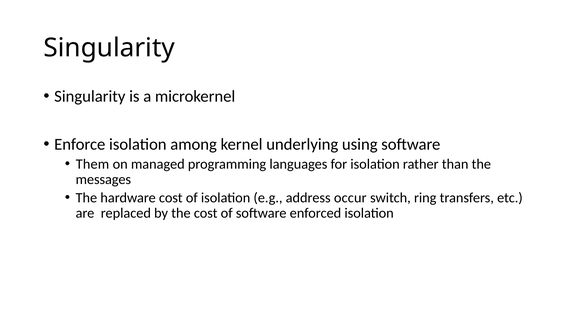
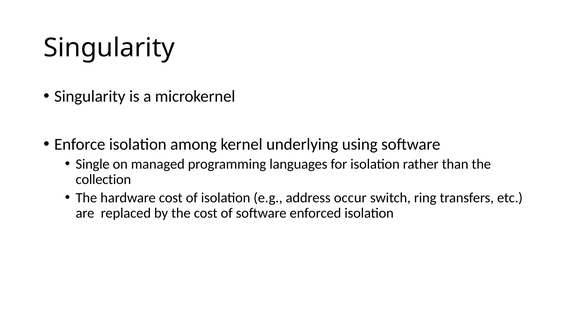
Them: Them -> Single
messages: messages -> collection
